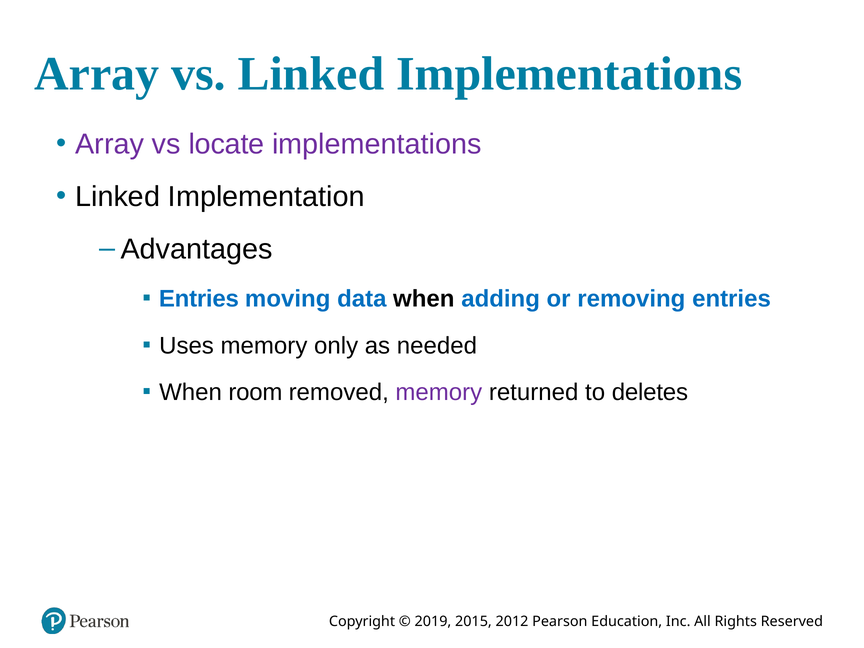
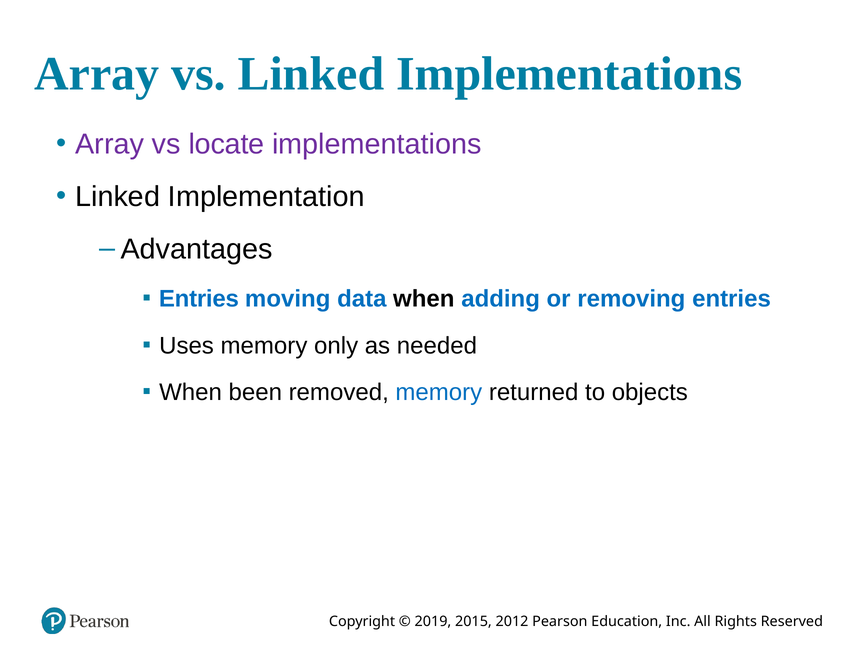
room: room -> been
memory at (439, 392) colour: purple -> blue
deletes: deletes -> objects
